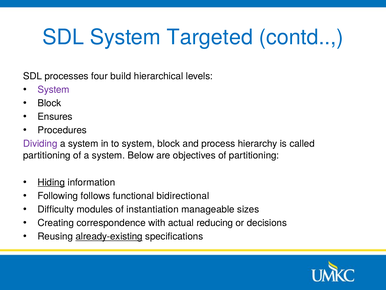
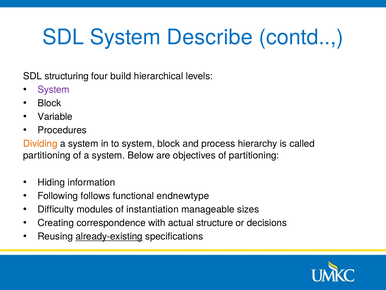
Targeted: Targeted -> Describe
processes: processes -> structuring
Ensures: Ensures -> Variable
Dividing colour: purple -> orange
Hiding underline: present -> none
bidirectional: bidirectional -> endnewtype
reducing: reducing -> structure
